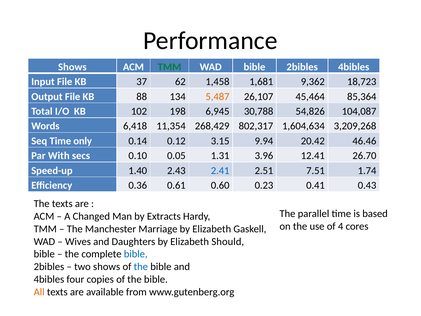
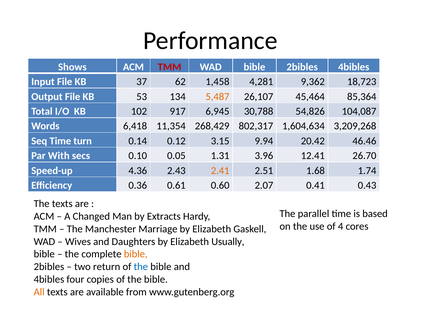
TMM at (170, 67) colour: green -> red
1,681: 1,681 -> 4,281
88: 88 -> 53
198: 198 -> 917
only: only -> turn
1.40: 1.40 -> 4.36
2.41 colour: blue -> orange
7.51: 7.51 -> 1.68
0.23: 0.23 -> 2.07
Should: Should -> Usually
bible at (136, 254) colour: blue -> orange
two shows: shows -> return
